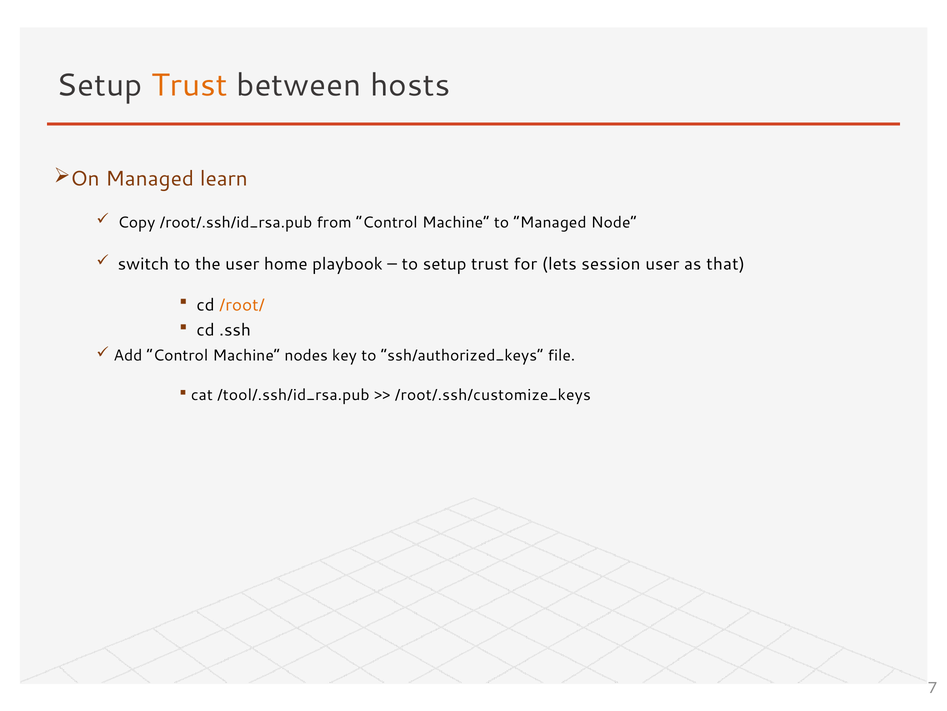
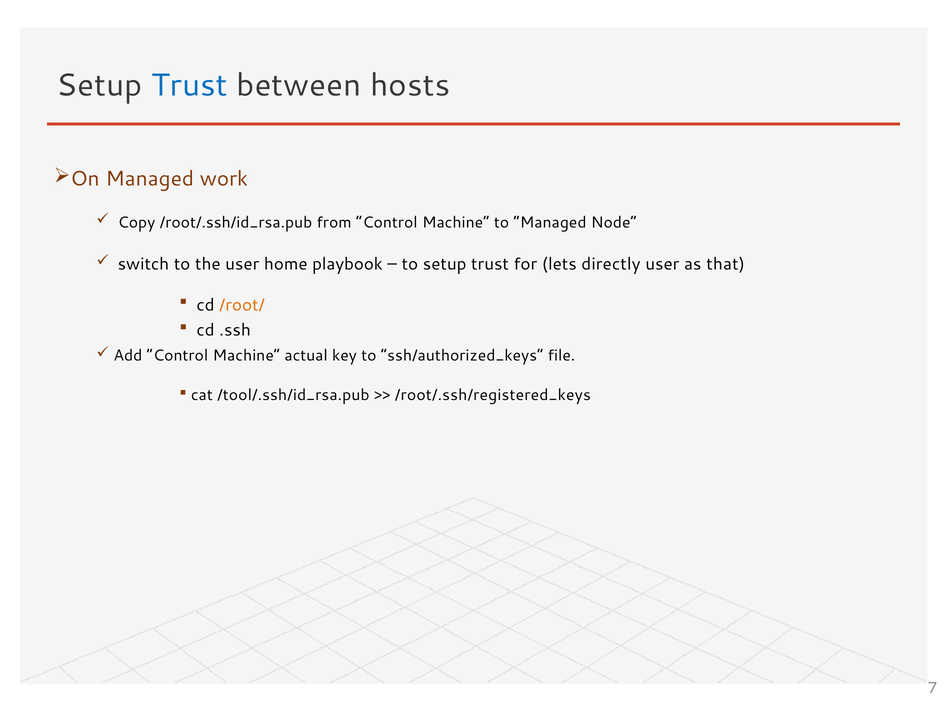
Trust at (189, 85) colour: orange -> blue
learn: learn -> work
session: session -> directly
nodes: nodes -> actual
/root/.ssh/customize_keys: /root/.ssh/customize_keys -> /root/.ssh/registered_keys
